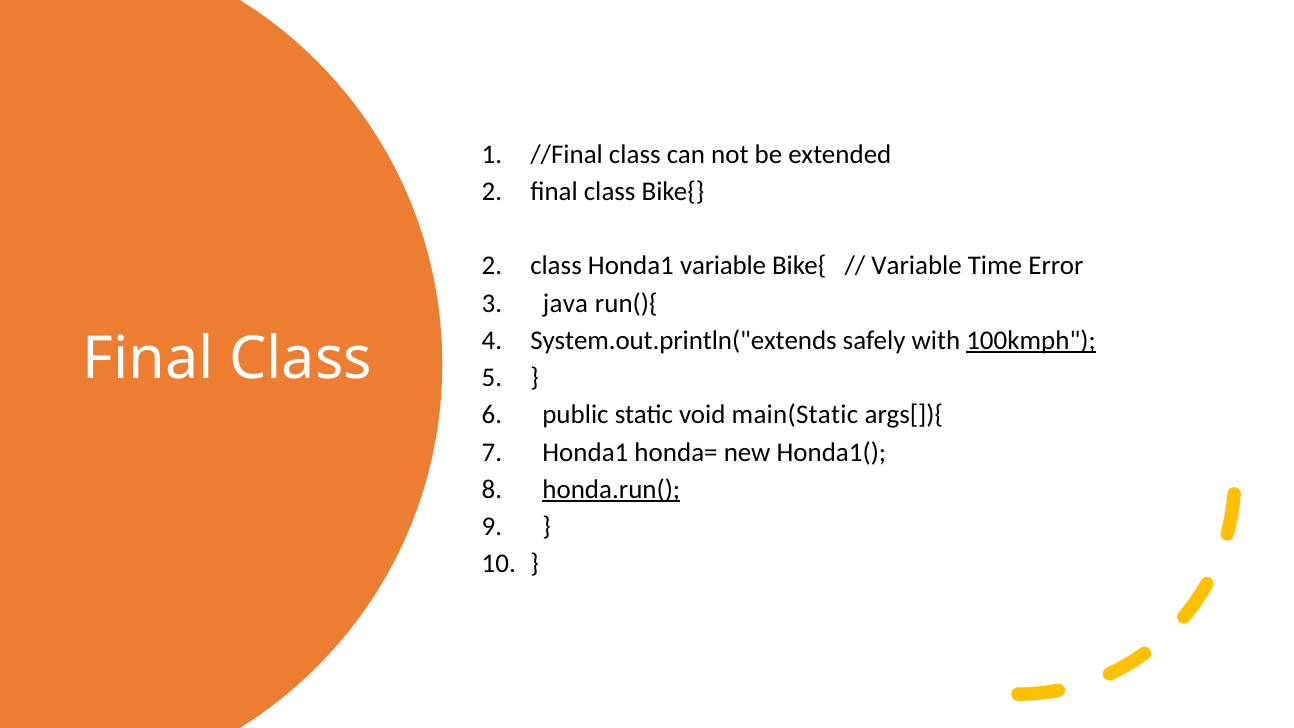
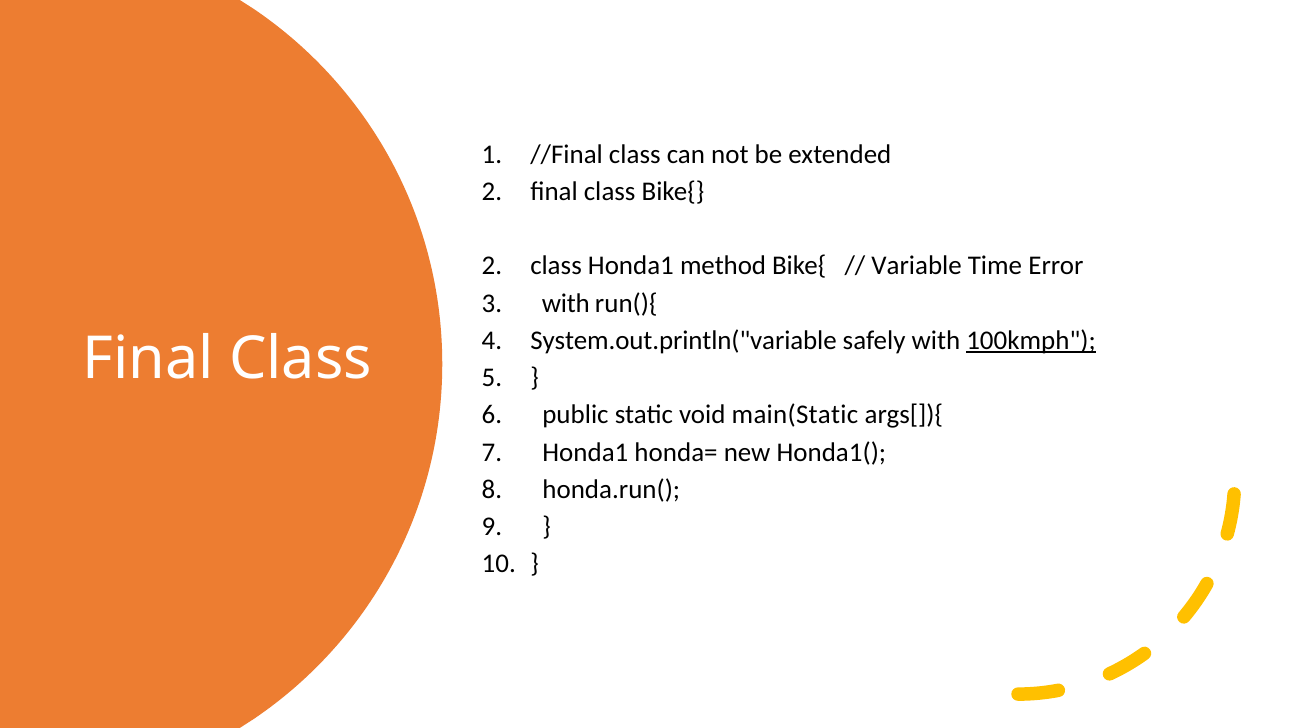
Honda1 variable: variable -> method
java at (566, 303): java -> with
System.out.println("extends: System.out.println("extends -> System.out.println("variable
honda.run( underline: present -> none
